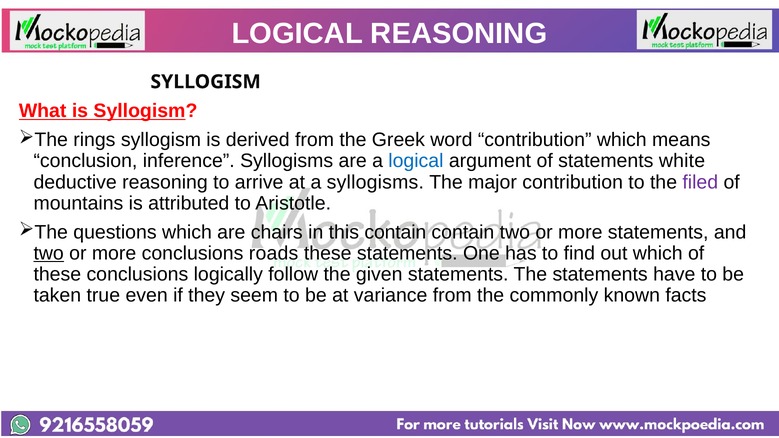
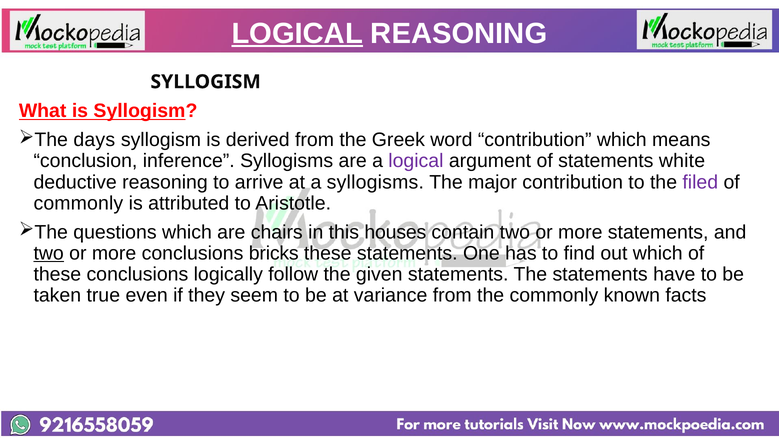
LOGICAL at (297, 33) underline: none -> present
rings: rings -> days
logical at (416, 161) colour: blue -> purple
mountains at (78, 203): mountains -> commonly
this contain: contain -> houses
roads: roads -> bricks
